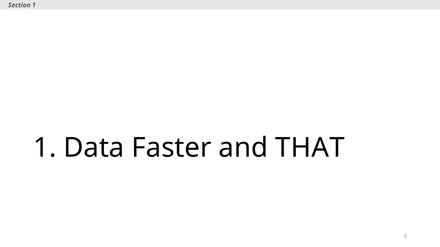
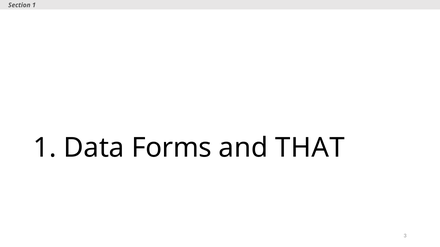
Faster: Faster -> Forms
